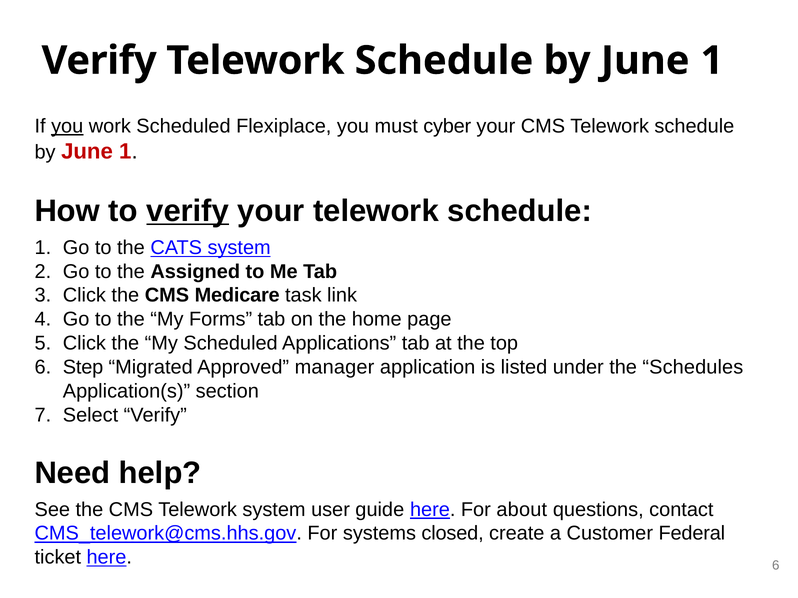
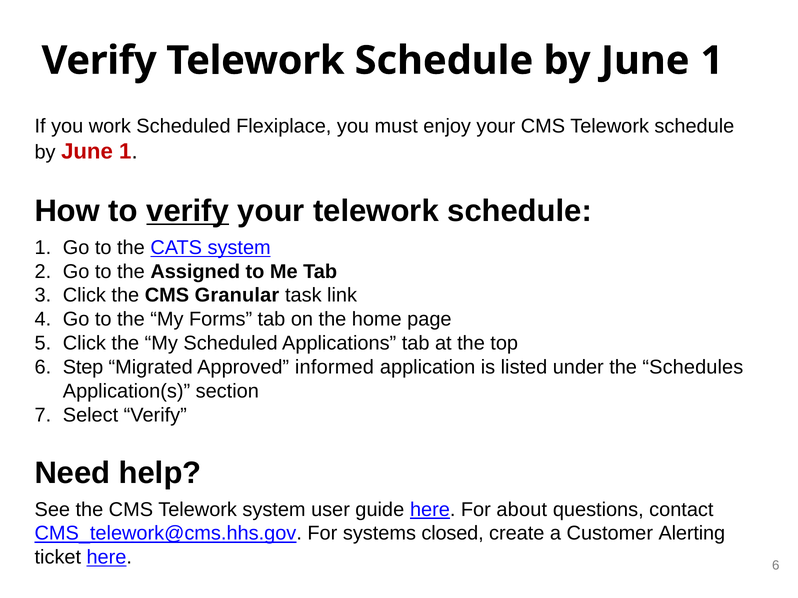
you at (67, 126) underline: present -> none
cyber: cyber -> enjoy
Medicare: Medicare -> Granular
manager: manager -> informed
Federal: Federal -> Alerting
